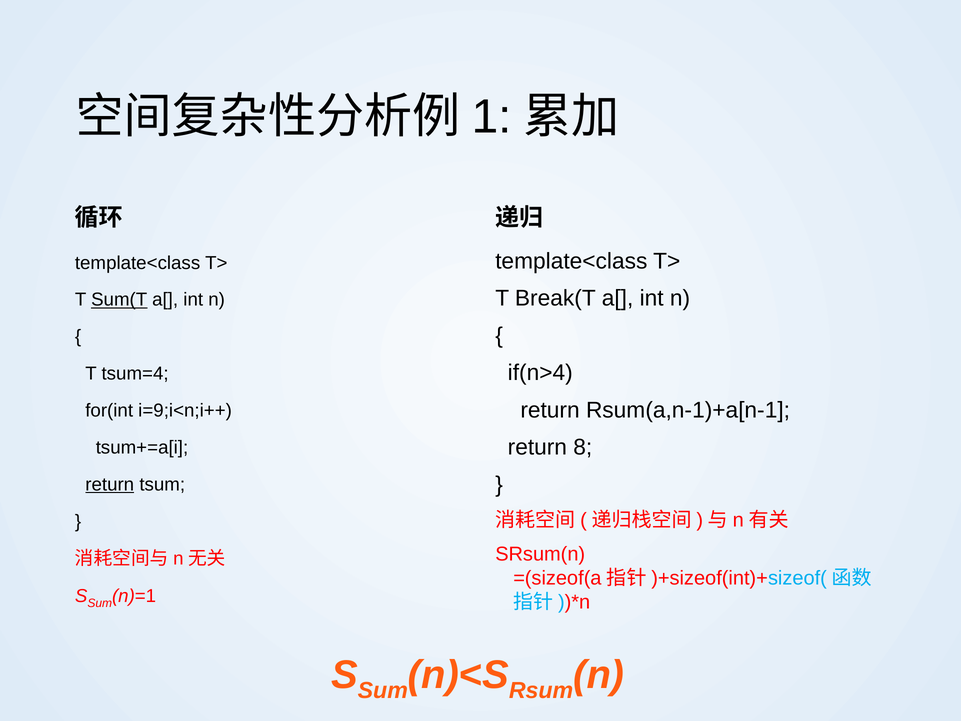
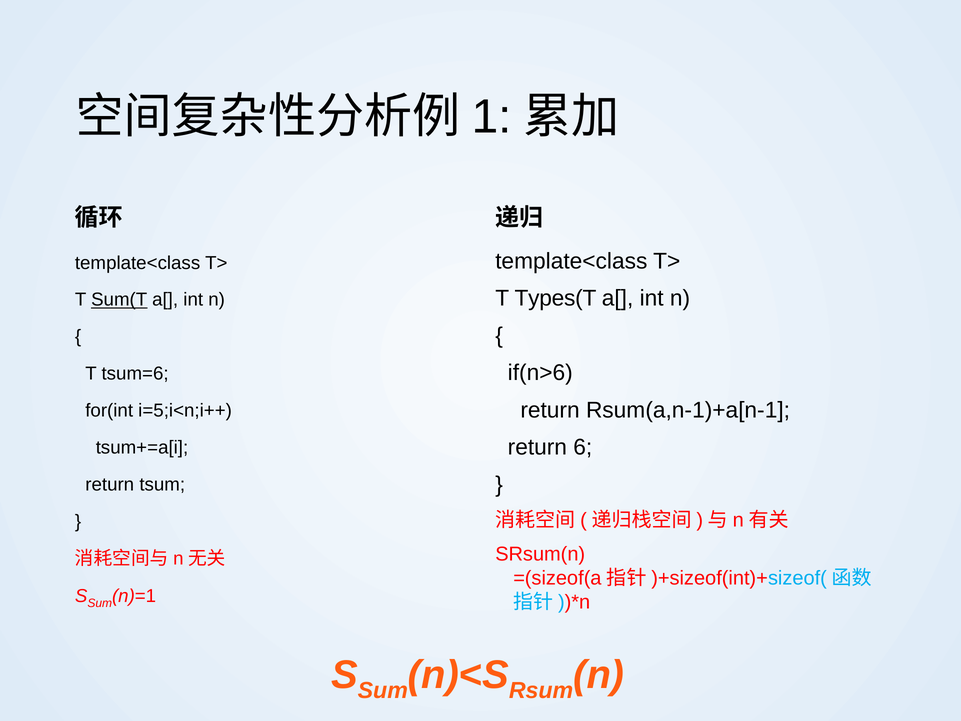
Break(T: Break(T -> Types(T
if(n>4: if(n>4 -> if(n>6
tsum=4: tsum=4 -> tsum=6
i=9;i<n;i++: i=9;i<n;i++ -> i=5;i<n;i++
8: 8 -> 6
return at (110, 484) underline: present -> none
